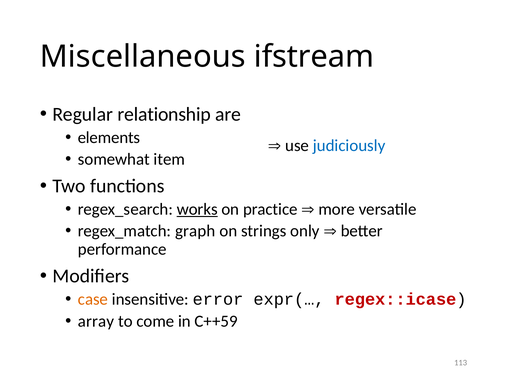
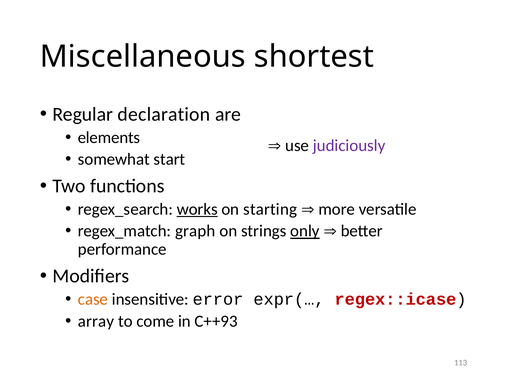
ifstream: ifstream -> shortest
relationship: relationship -> declaration
judiciously colour: blue -> purple
item: item -> start
practice: practice -> starting
only underline: none -> present
C++59: C++59 -> C++93
